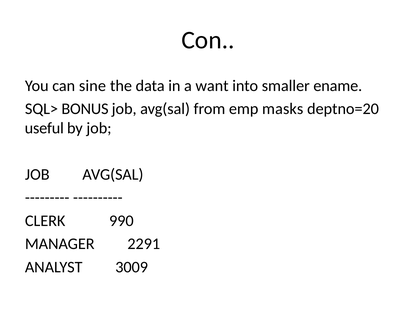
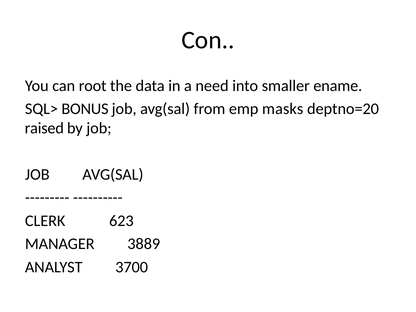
sine: sine -> root
want: want -> need
useful: useful -> raised
990: 990 -> 623
2291: 2291 -> 3889
3009: 3009 -> 3700
